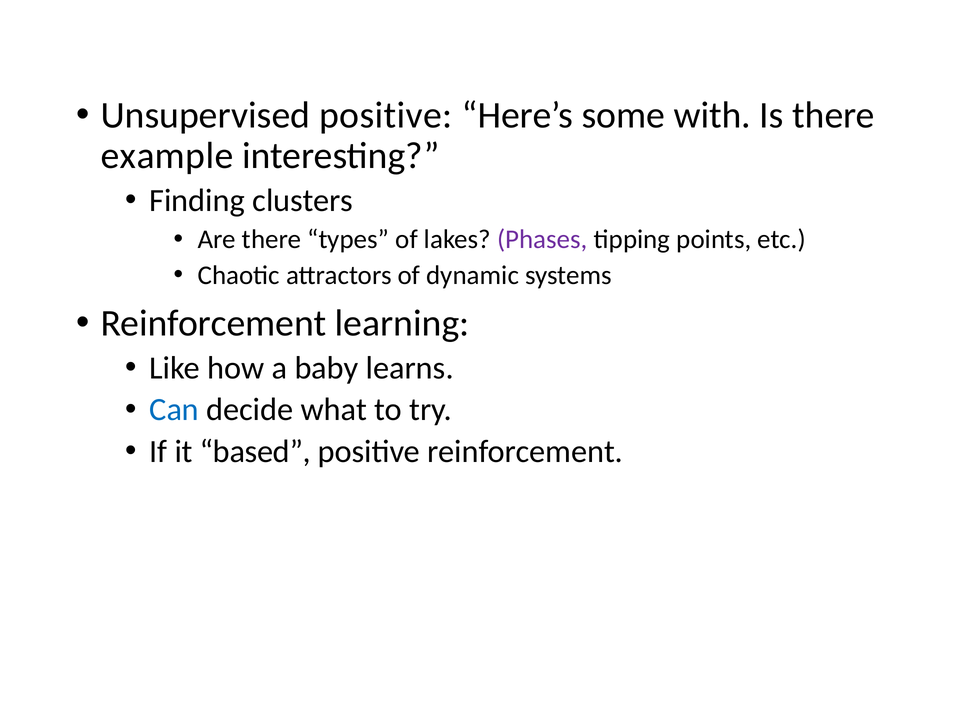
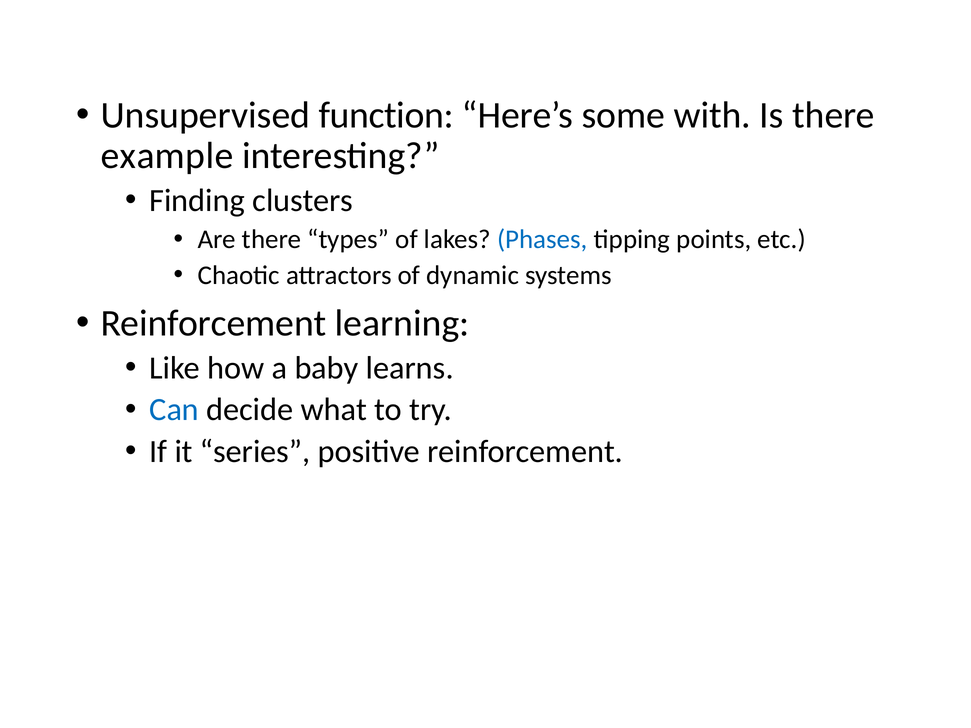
Unsupervised positive: positive -> function
Phases colour: purple -> blue
based: based -> series
